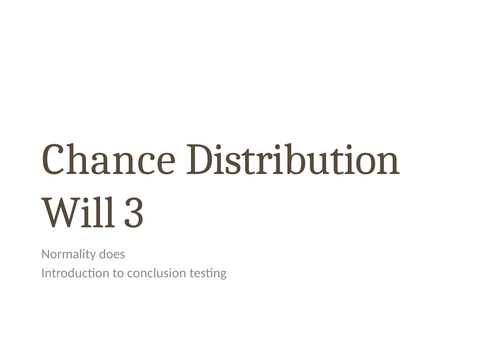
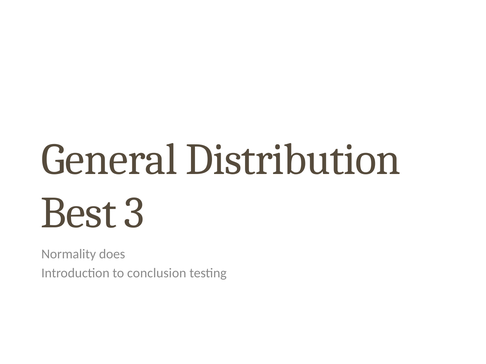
Chance: Chance -> General
Will: Will -> Best
